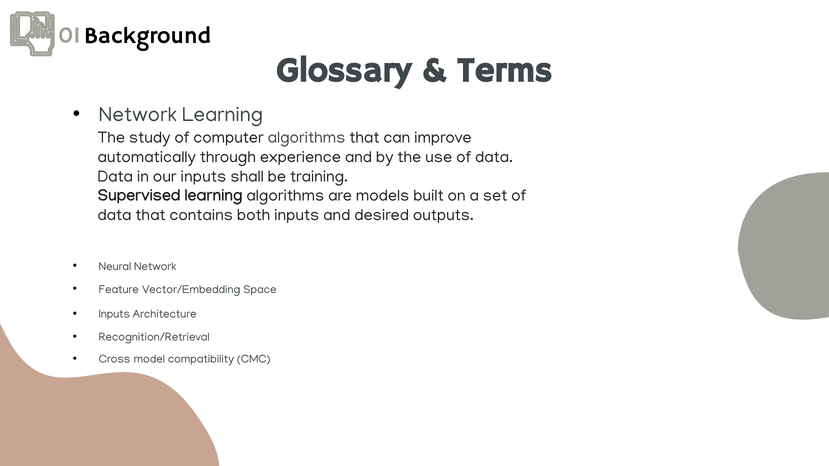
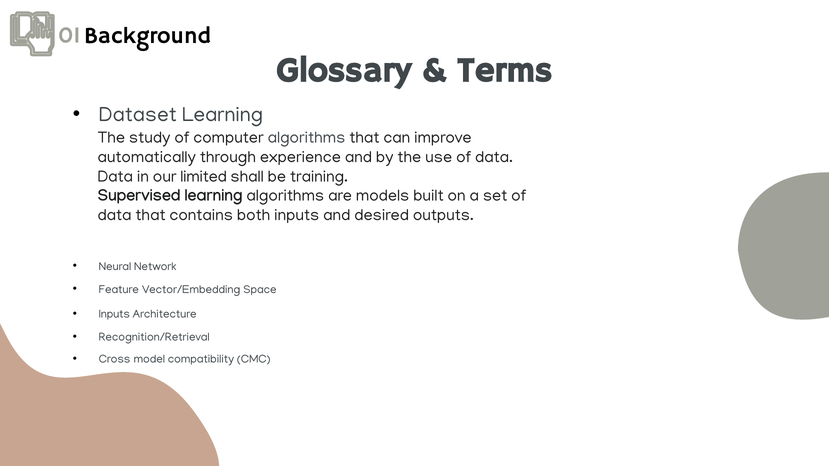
Network at (138, 114): Network -> Dataset
our inputs: inputs -> limited
